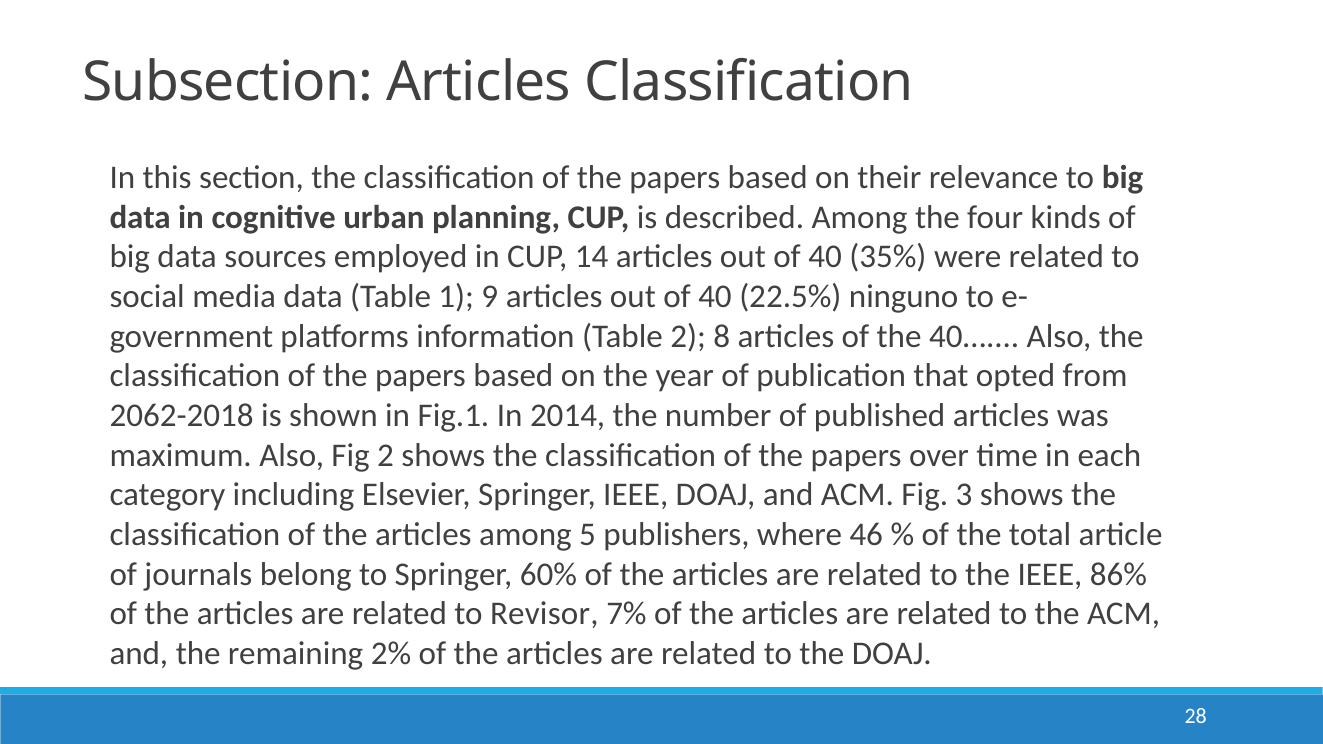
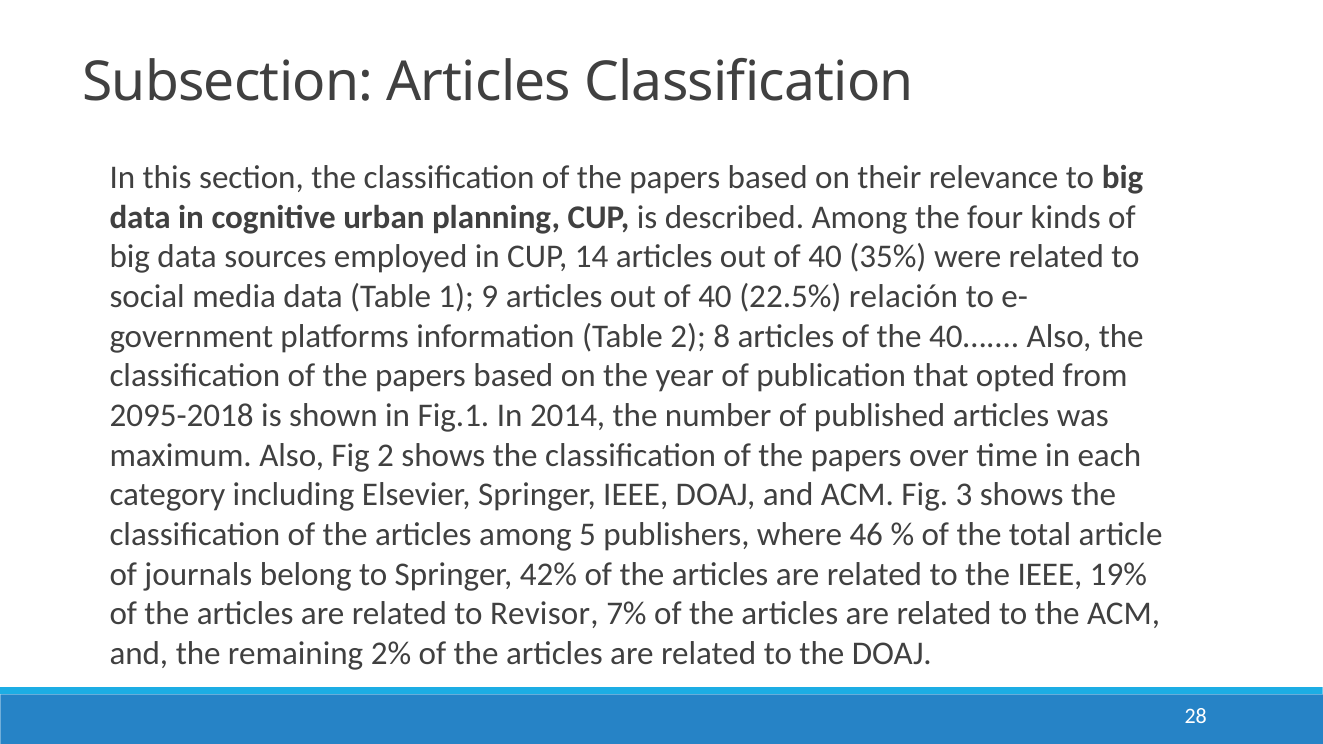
ninguno: ninguno -> relación
2062-2018: 2062-2018 -> 2095-2018
60%: 60% -> 42%
86%: 86% -> 19%
